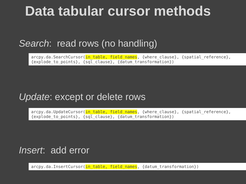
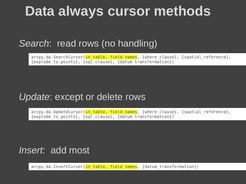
tabular: tabular -> always
error: error -> most
